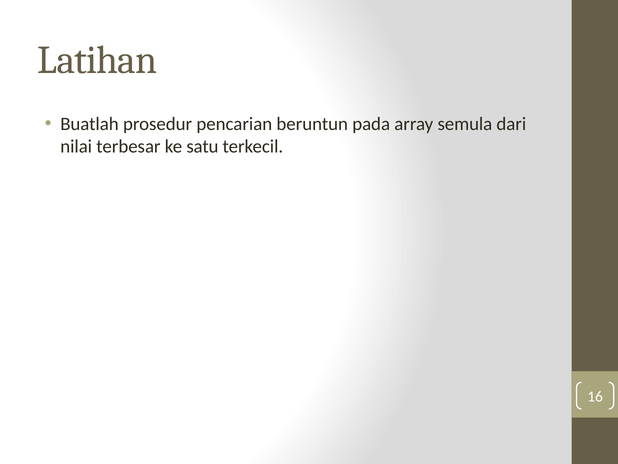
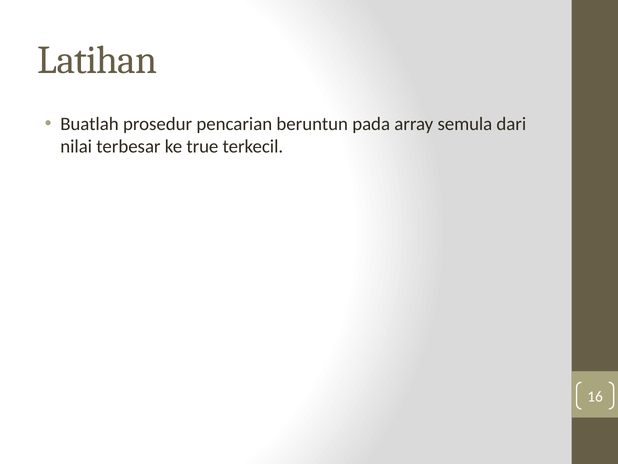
satu: satu -> true
